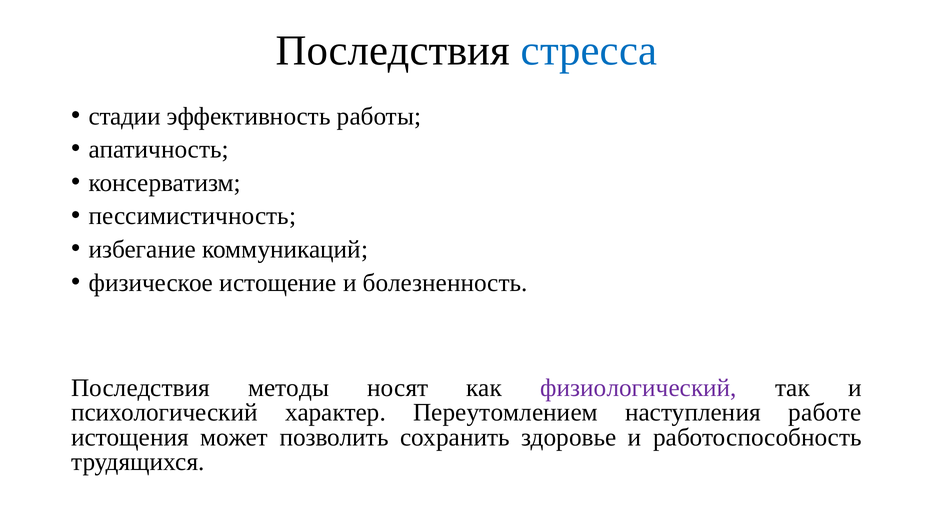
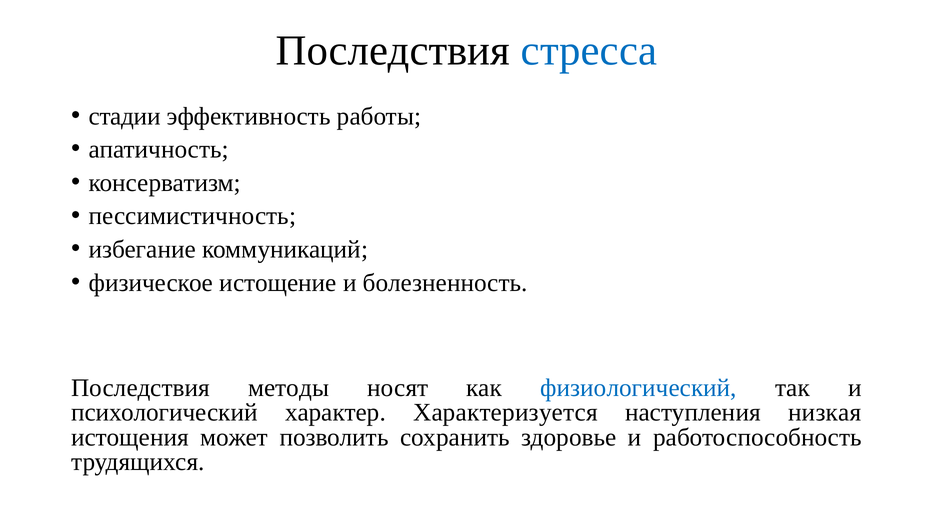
физиологический colour: purple -> blue
Переутомлением: Переутомлением -> Характеризуется
работе: работе -> низкая
